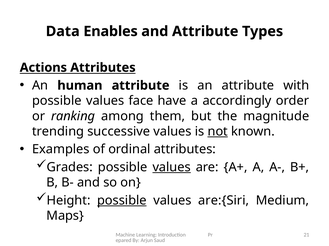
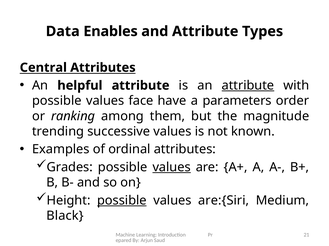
Actions: Actions -> Central
human: human -> helpful
attribute at (248, 86) underline: none -> present
accordingly: accordingly -> parameters
not underline: present -> none
Maps: Maps -> Black
